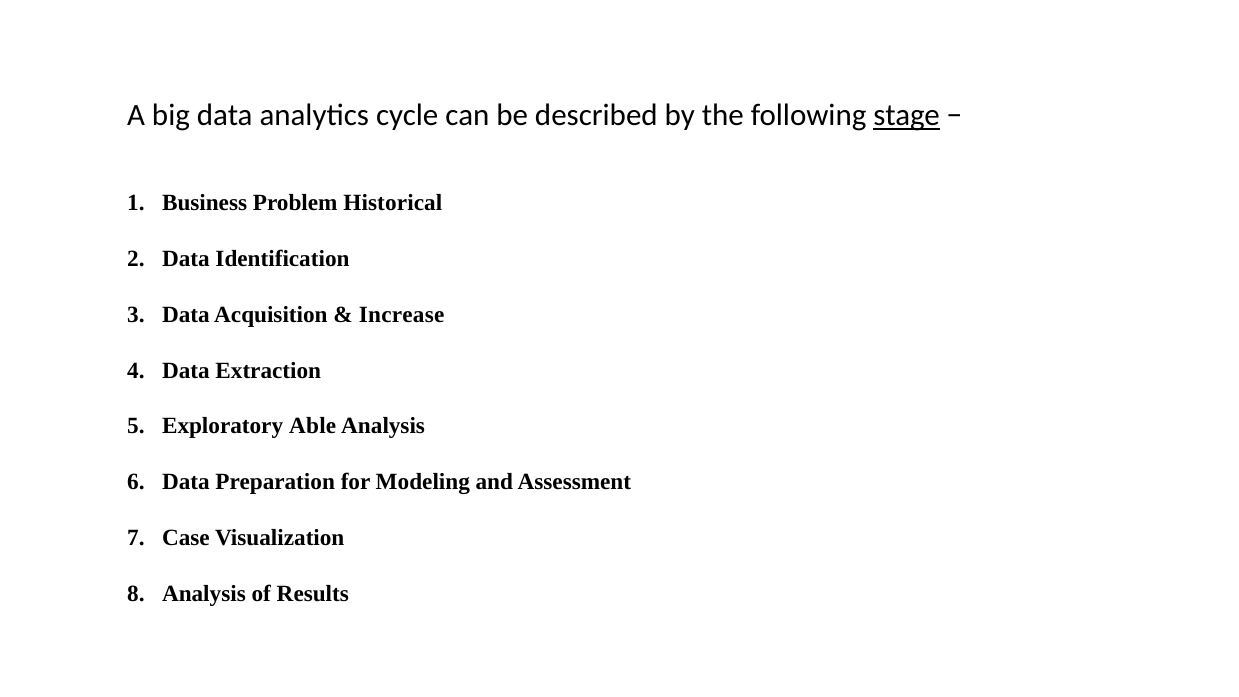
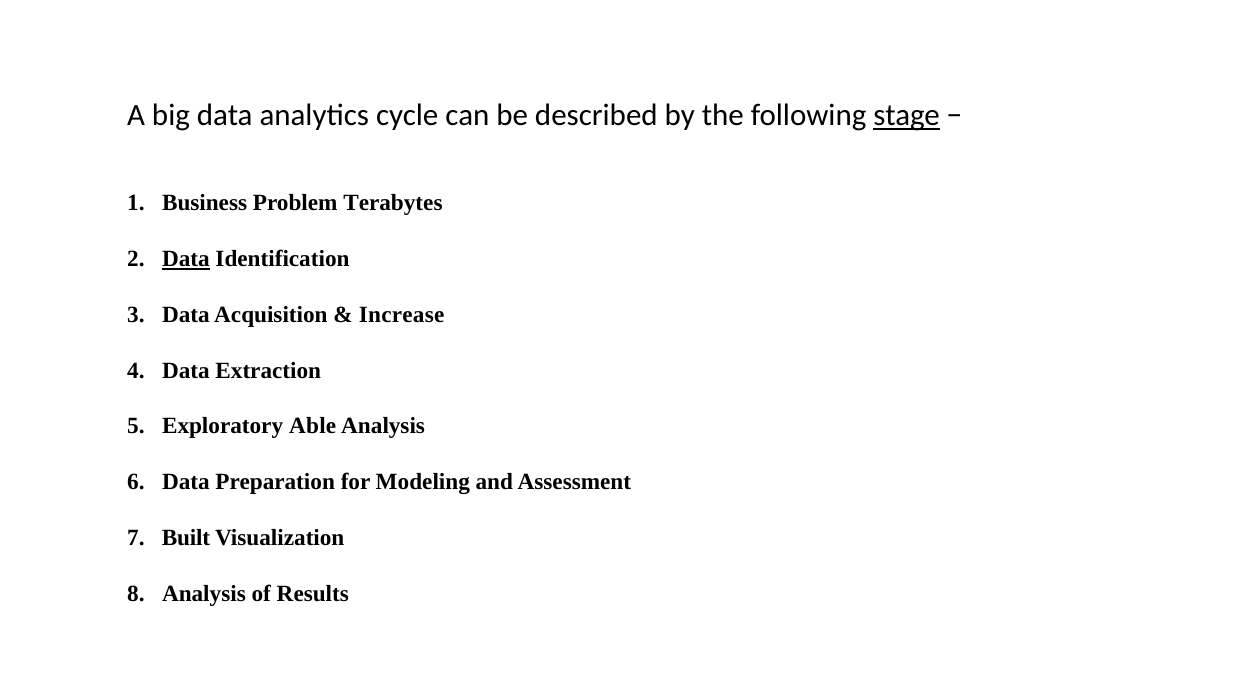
Historical: Historical -> Terabytes
Data at (186, 259) underline: none -> present
Case: Case -> Built
